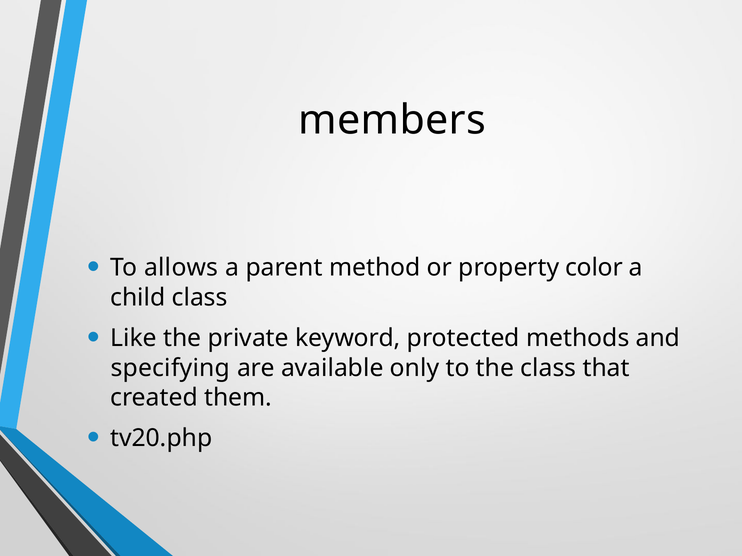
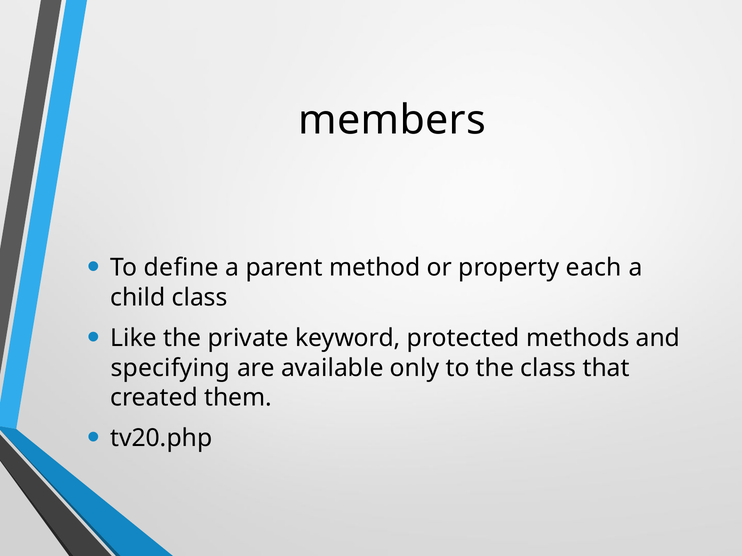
allows: allows -> define
color: color -> each
